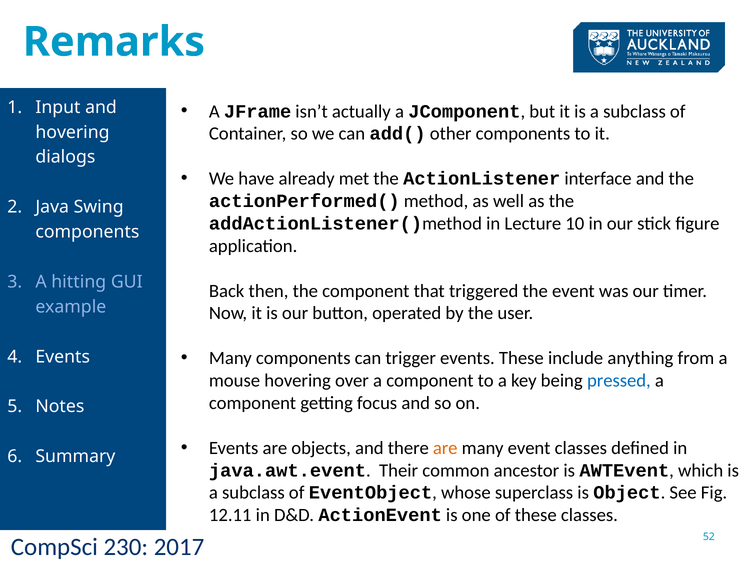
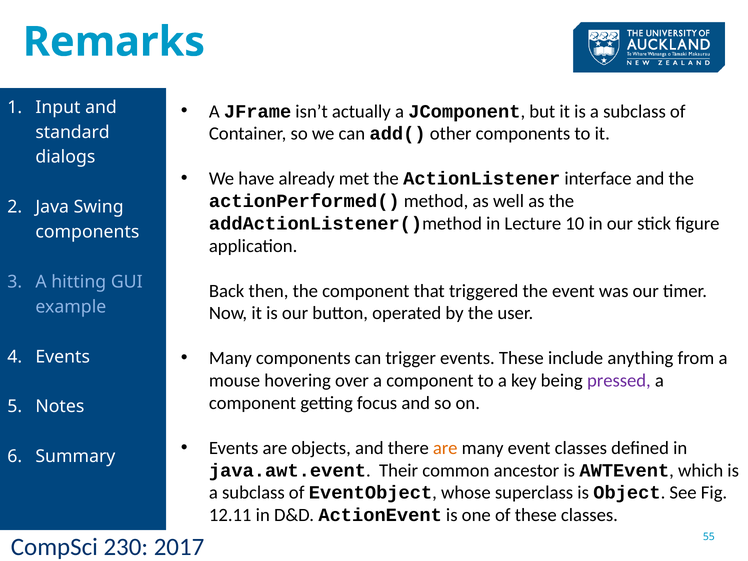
hovering at (73, 132): hovering -> standard
pressed colour: blue -> purple
52: 52 -> 55
